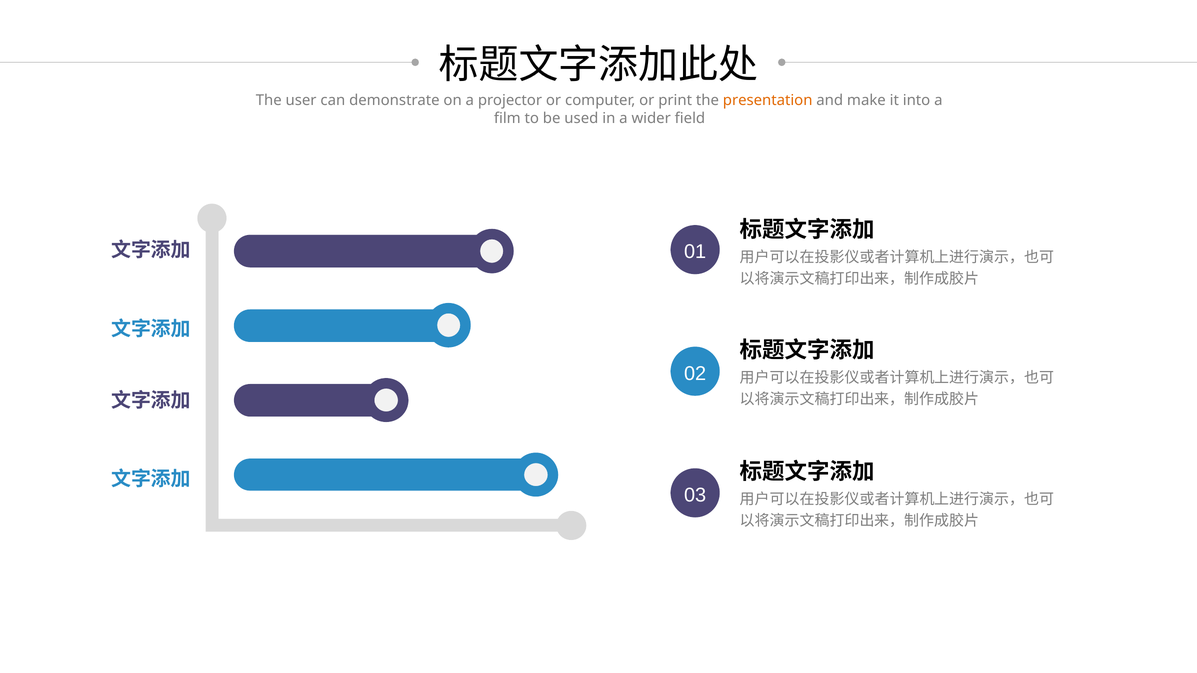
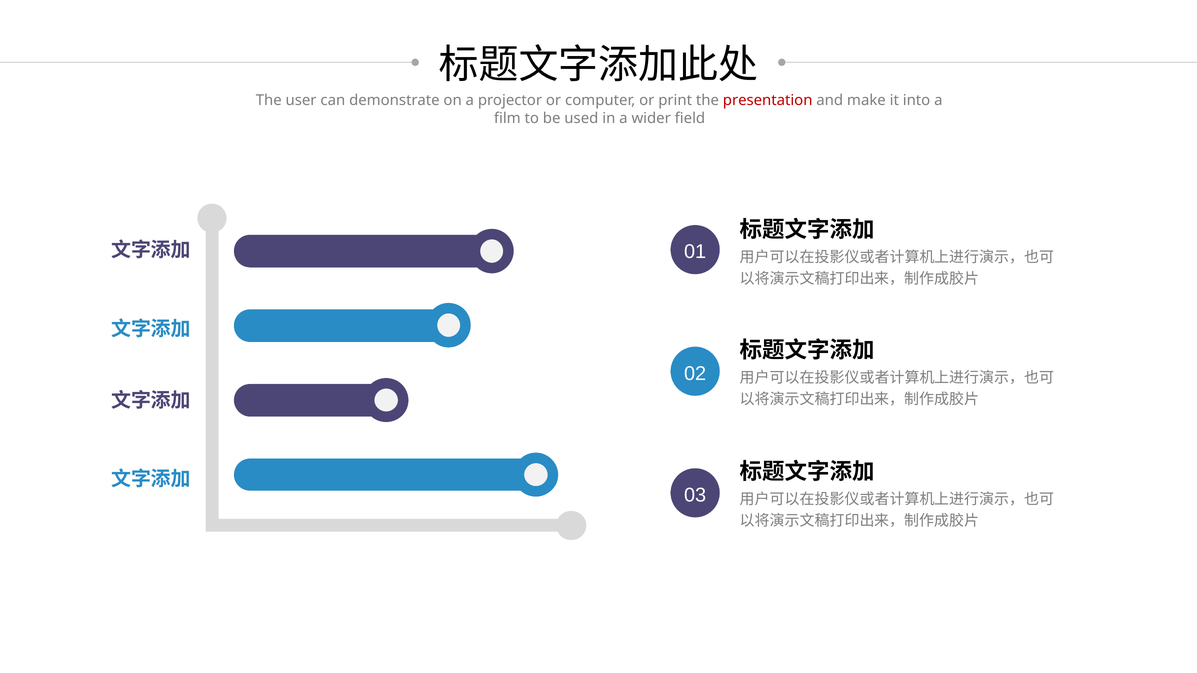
presentation colour: orange -> red
